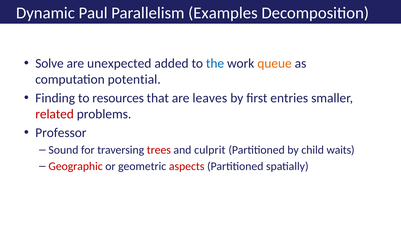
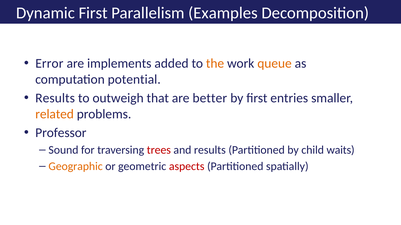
Dynamic Paul: Paul -> First
Solve: Solve -> Error
unexpected: unexpected -> implements
the colour: blue -> orange
Finding at (55, 98): Finding -> Results
resources: resources -> outweigh
leaves: leaves -> better
related colour: red -> orange
and culprit: culprit -> results
Geographic colour: red -> orange
